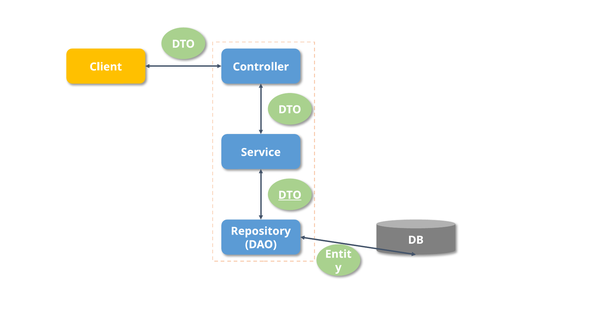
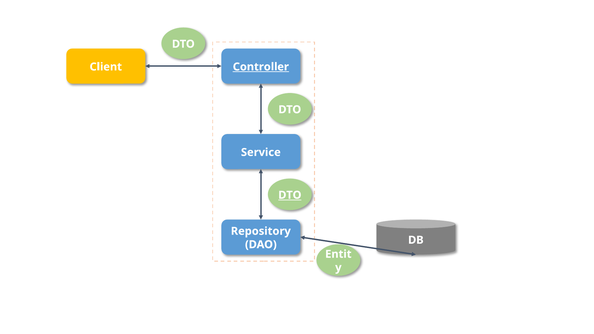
Controller underline: none -> present
